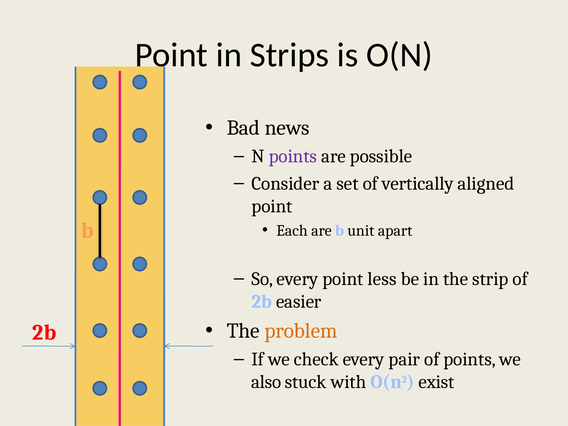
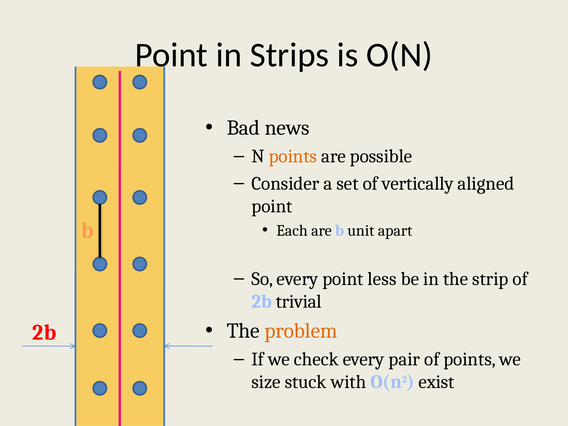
points at (293, 156) colour: purple -> orange
easier: easier -> trivial
also: also -> size
